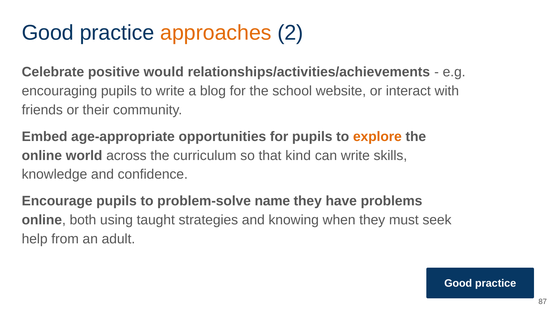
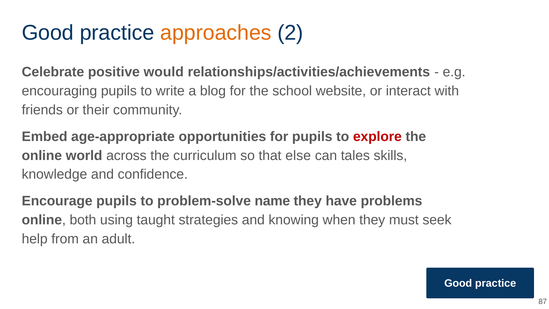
explore colour: orange -> red
kind: kind -> else
can write: write -> tales
